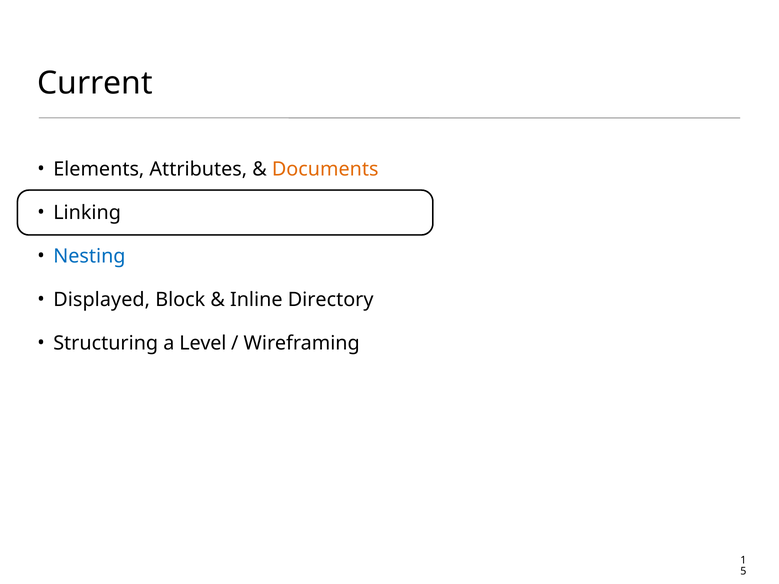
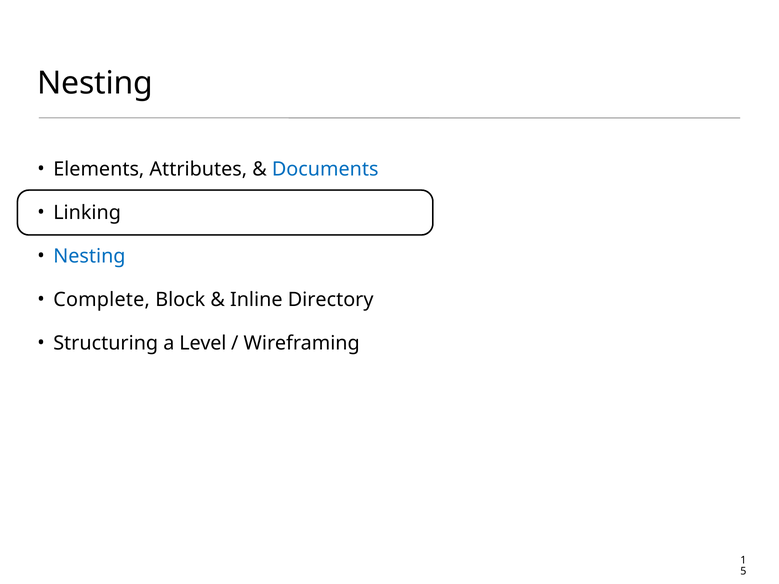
Current at (95, 83): Current -> Nesting
Documents colour: orange -> blue
Displayed: Displayed -> Complete
